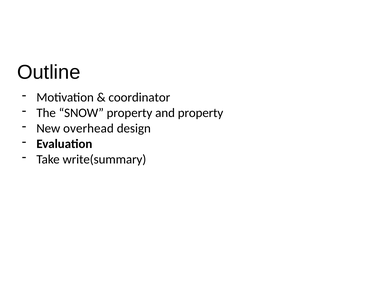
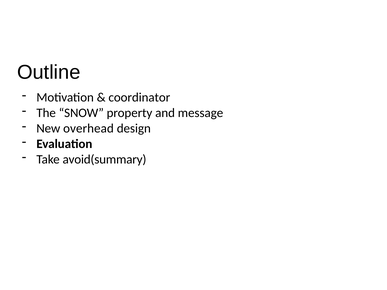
and property: property -> message
write(summary: write(summary -> avoid(summary
